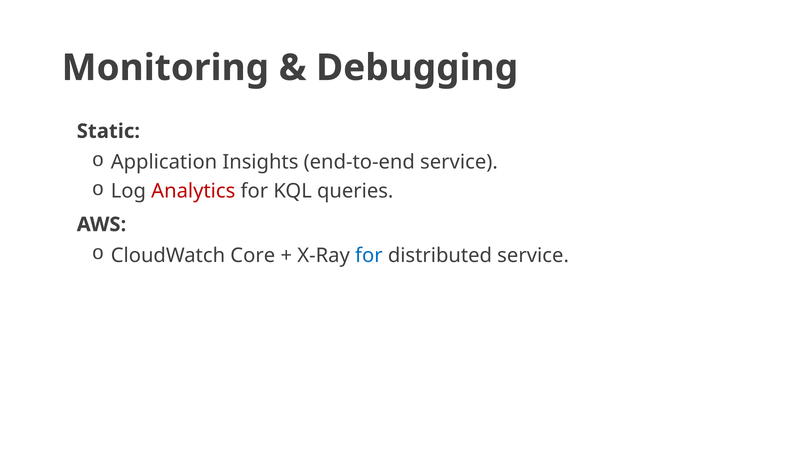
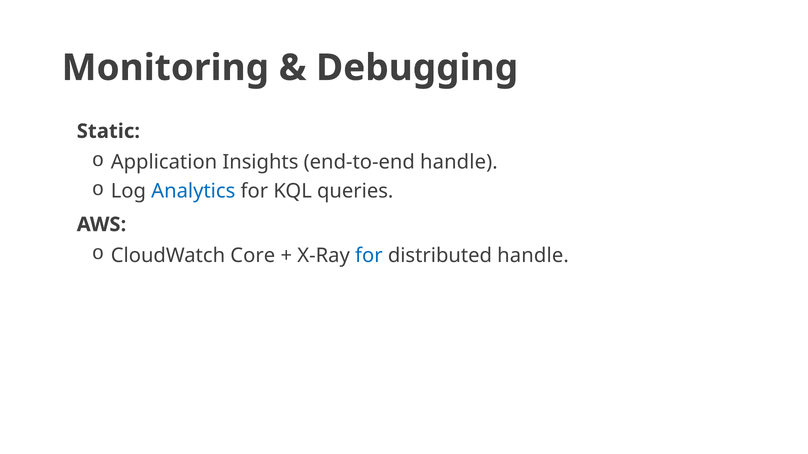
end-to-end service: service -> handle
Analytics colour: red -> blue
distributed service: service -> handle
